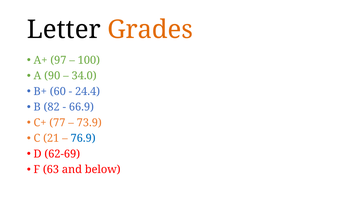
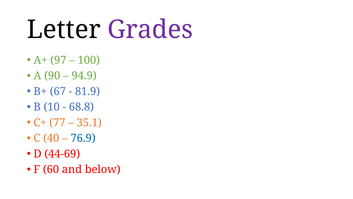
Grades colour: orange -> purple
34.0: 34.0 -> 94.9
60: 60 -> 67
24.4: 24.4 -> 81.9
82: 82 -> 10
66.9: 66.9 -> 68.8
73.9: 73.9 -> 35.1
21: 21 -> 40
62-69: 62-69 -> 44-69
63: 63 -> 60
